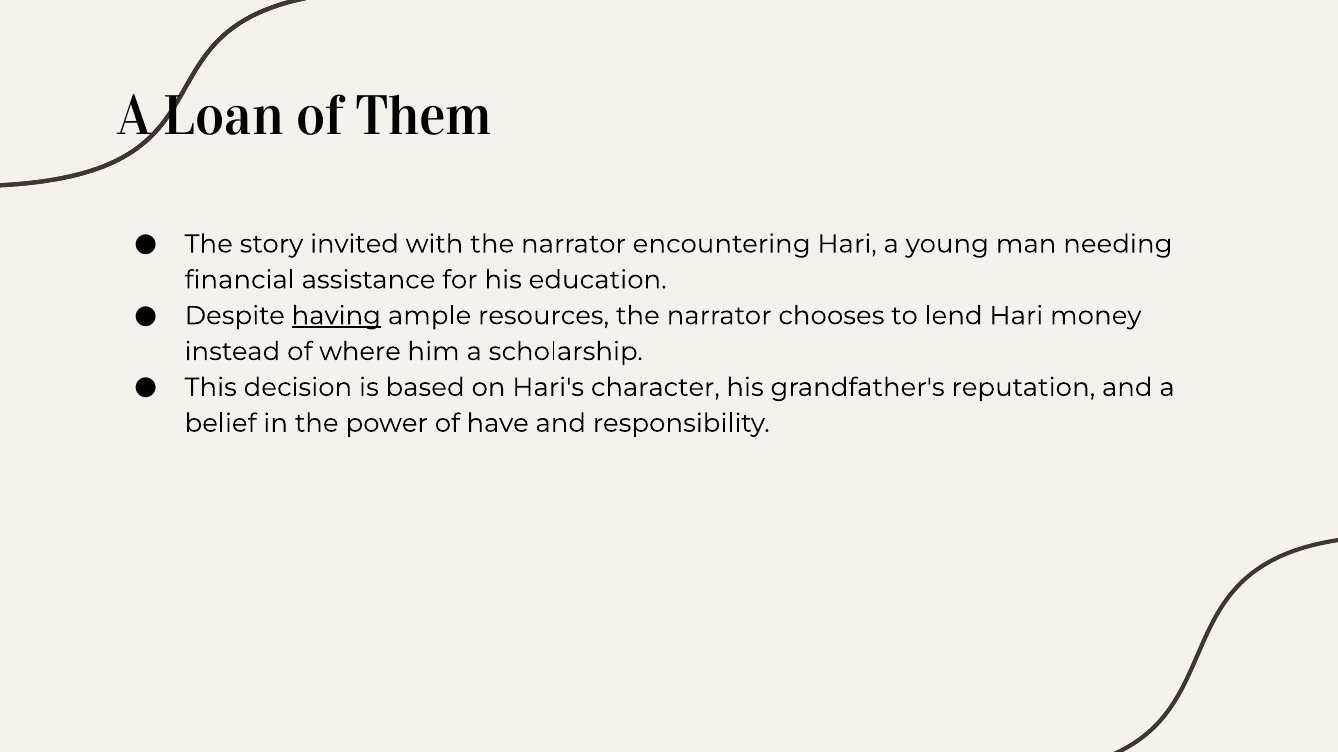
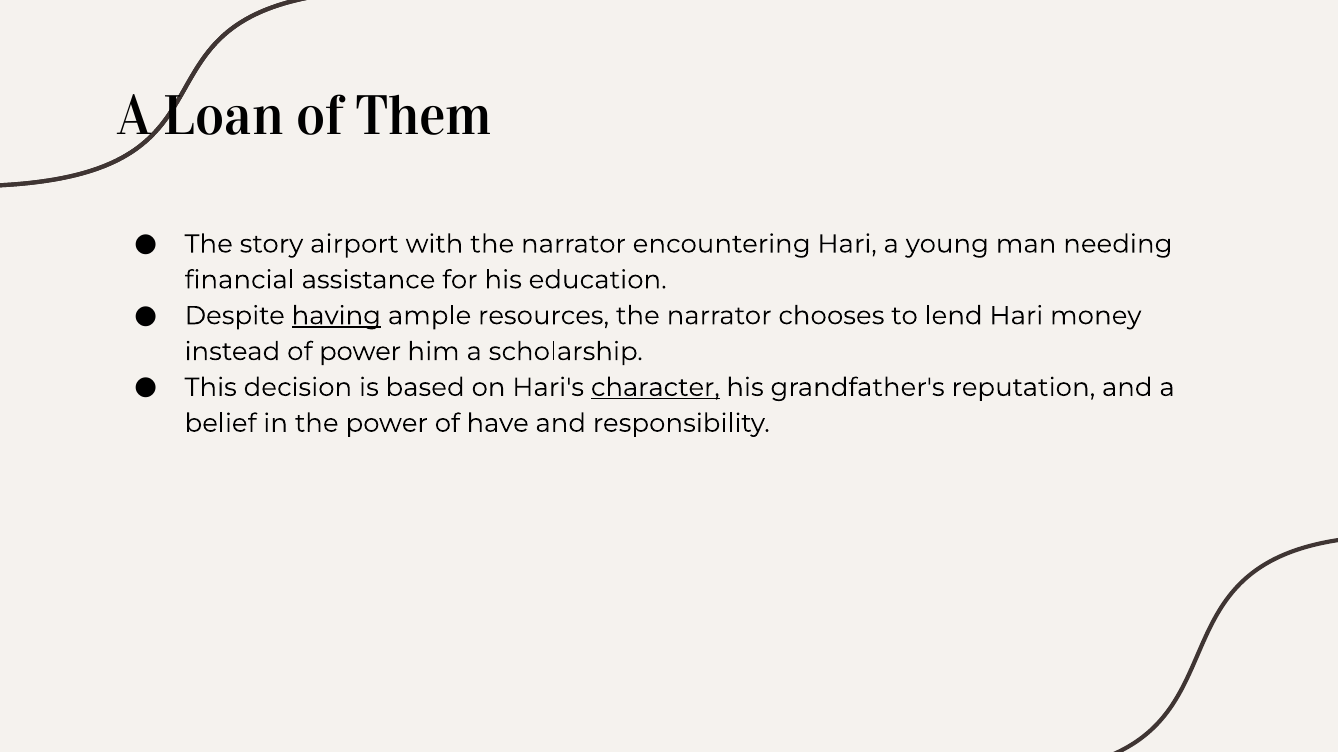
invited: invited -> airport
of where: where -> power
character underline: none -> present
